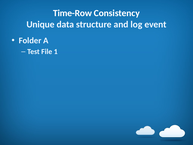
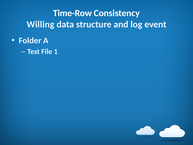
Unique: Unique -> Willing
